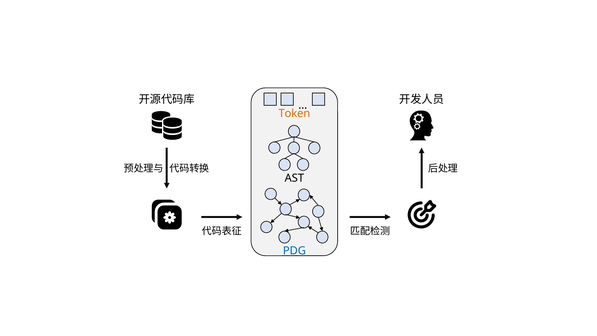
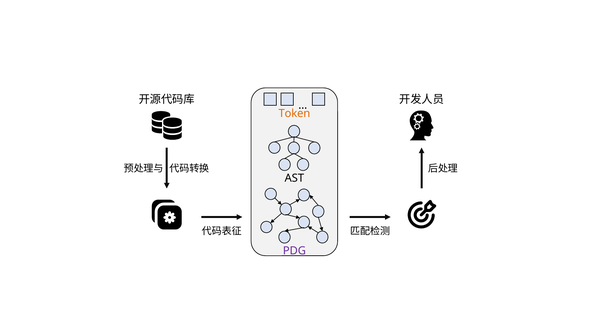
PDG colour: blue -> purple
